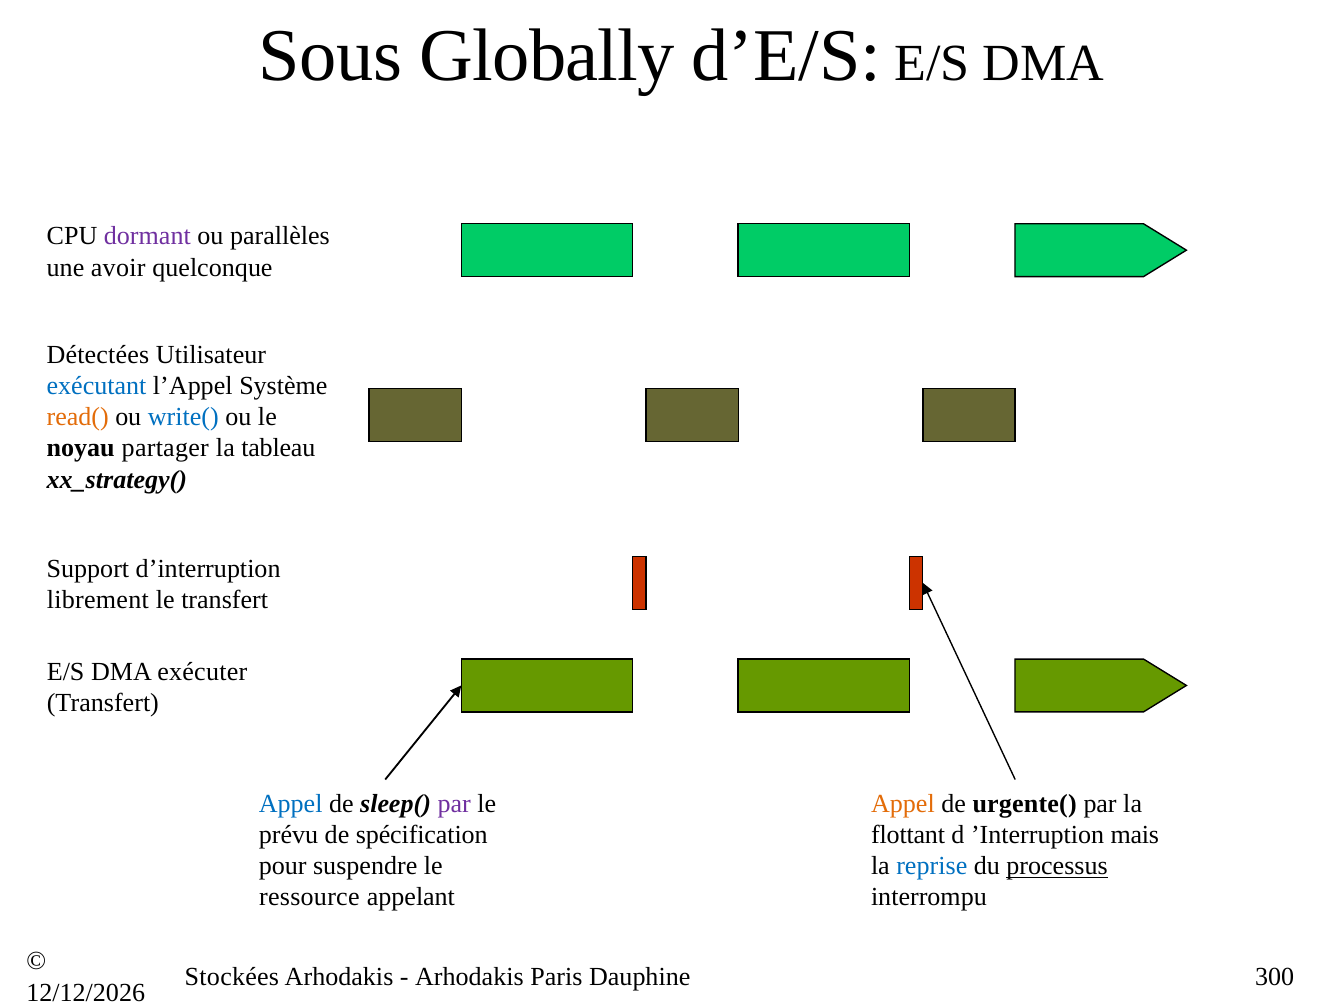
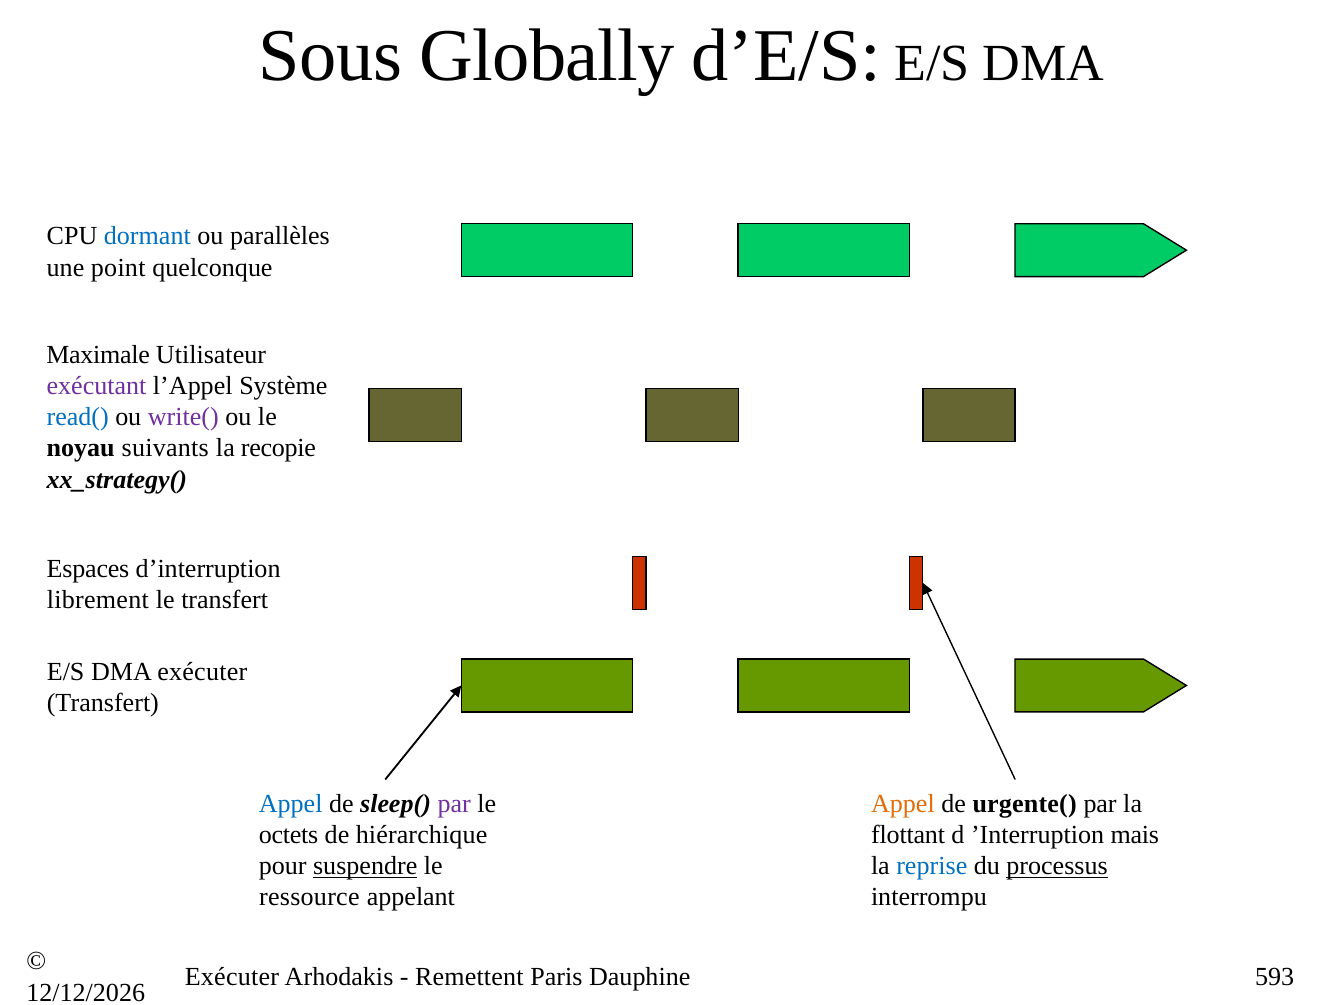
dormant colour: purple -> blue
avoir: avoir -> point
Détectées: Détectées -> Maximale
exécutant colour: blue -> purple
read( colour: orange -> blue
write( colour: blue -> purple
partager: partager -> suivants
tableau: tableau -> recopie
Support: Support -> Espaces
prévu: prévu -> octets
spécification: spécification -> hiérarchique
suspendre underline: none -> present
Stockées at (232, 977): Stockées -> Exécuter
Arhodakis at (469, 977): Arhodakis -> Remettent
300: 300 -> 593
